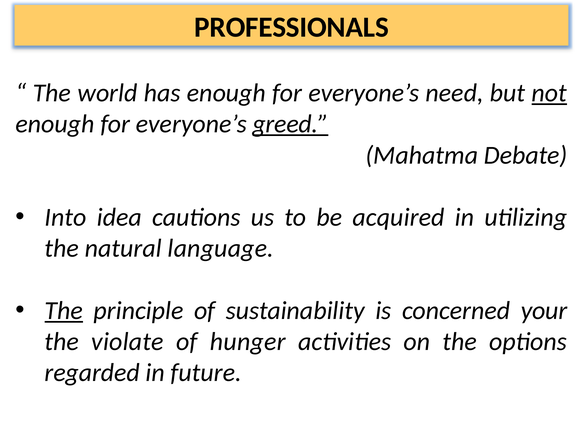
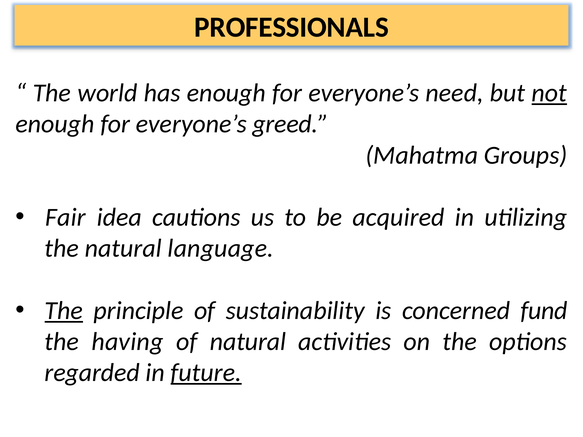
greed underline: present -> none
Debate: Debate -> Groups
Into: Into -> Fair
your: your -> fund
violate: violate -> having
of hunger: hunger -> natural
future underline: none -> present
